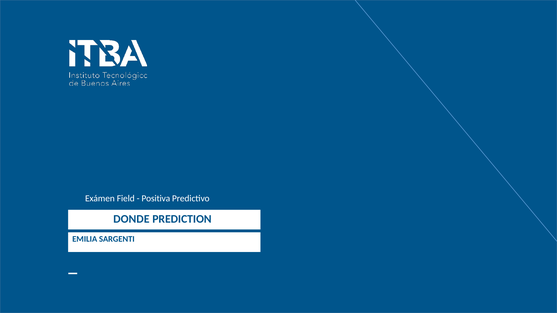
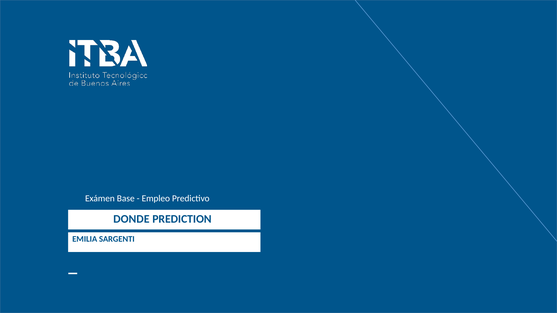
Field: Field -> Base
Positiva: Positiva -> Empleo
